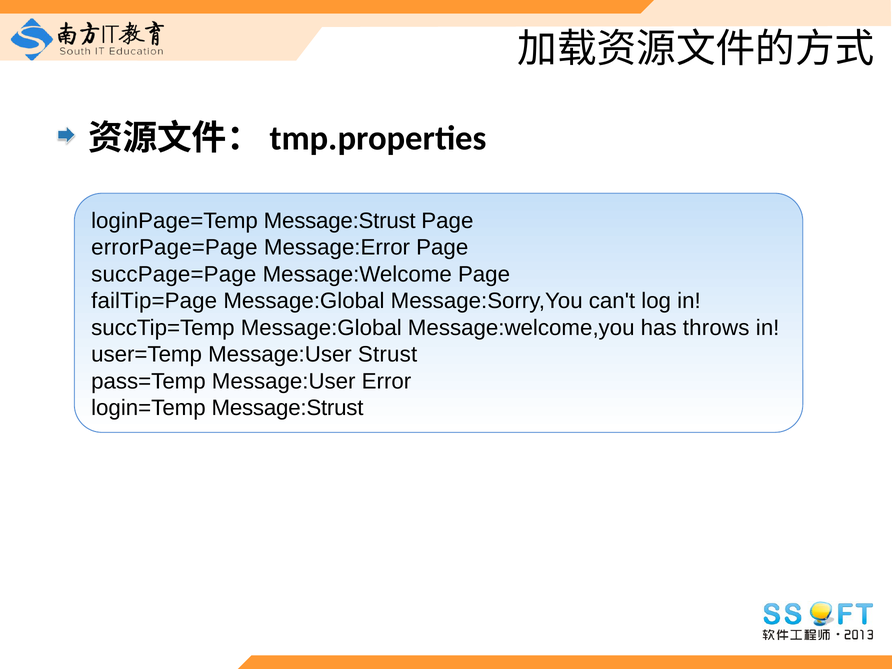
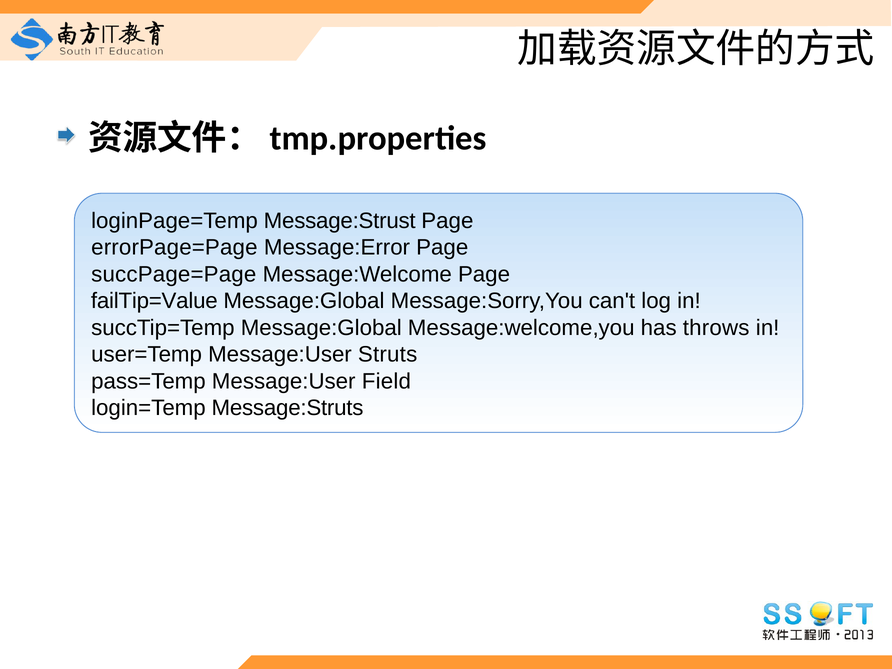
failTip=Page: failTip=Page -> failTip=Value
Strust: Strust -> Struts
Error: Error -> Field
login=Temp Message:Strust: Message:Strust -> Message:Struts
